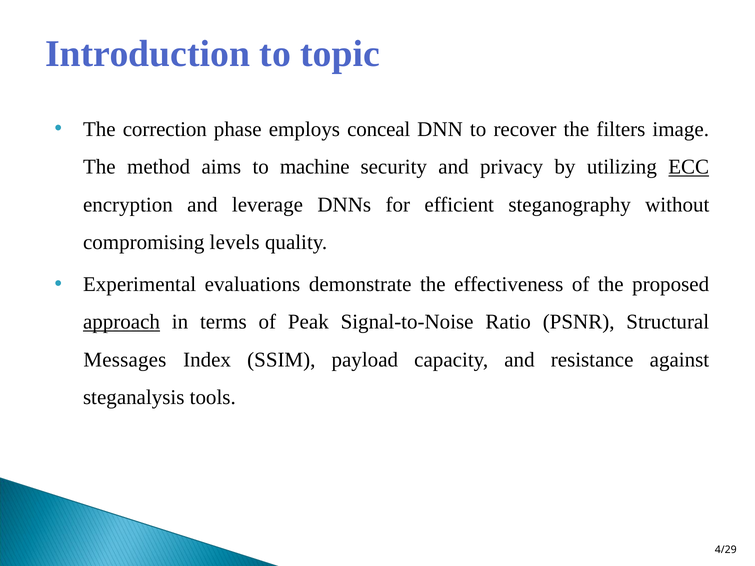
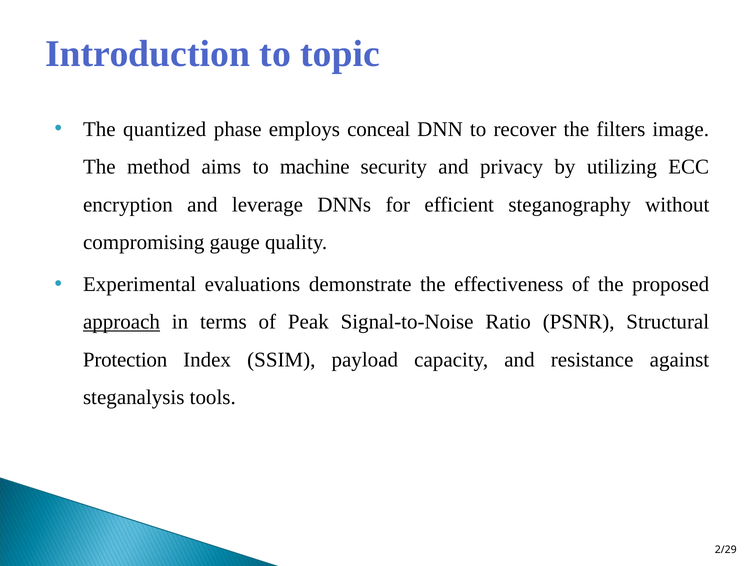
correction: correction -> quantized
ECC underline: present -> none
levels: levels -> gauge
Messages: Messages -> Protection
4/29: 4/29 -> 2/29
